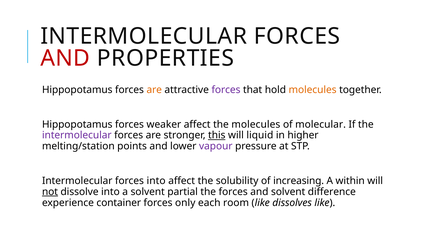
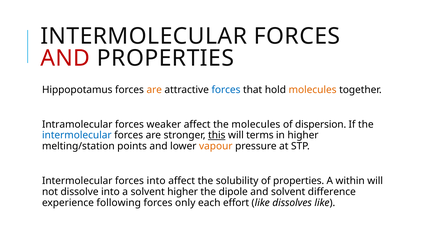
forces at (226, 90) colour: purple -> blue
Hippopotamus at (77, 124): Hippopotamus -> Intramolecular
molecular: molecular -> dispersion
intermolecular at (77, 135) colour: purple -> blue
liquid: liquid -> terms
vapour colour: purple -> orange
of increasing: increasing -> properties
not underline: present -> none
solvent partial: partial -> higher
the forces: forces -> dipole
container: container -> following
room: room -> effort
